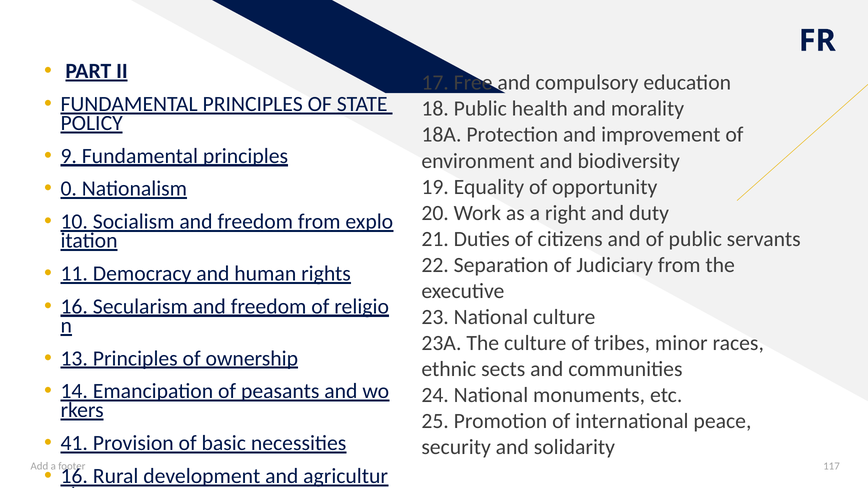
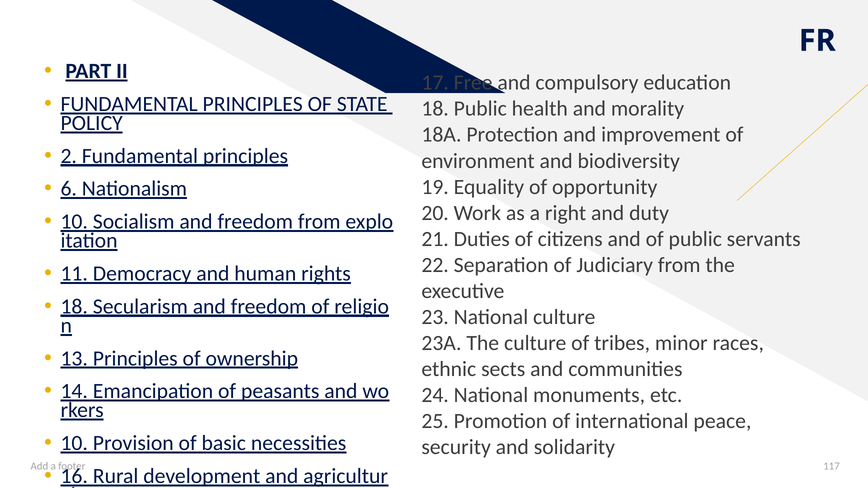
9: 9 -> 2
0: 0 -> 6
16 at (74, 307): 16 -> 18
41 at (74, 443): 41 -> 10
